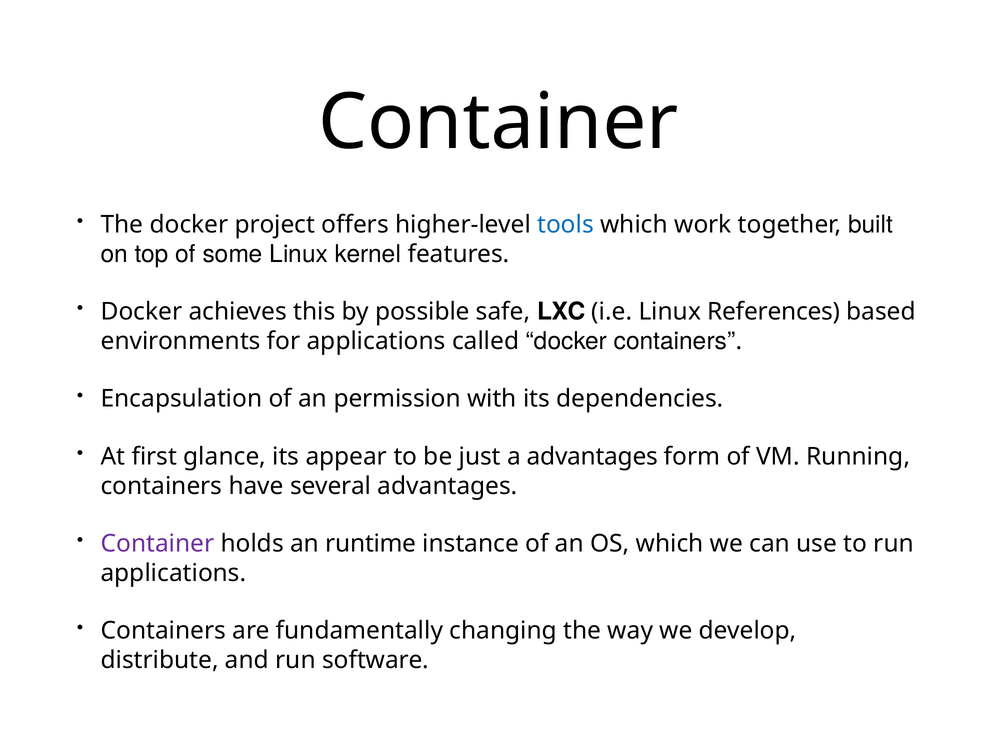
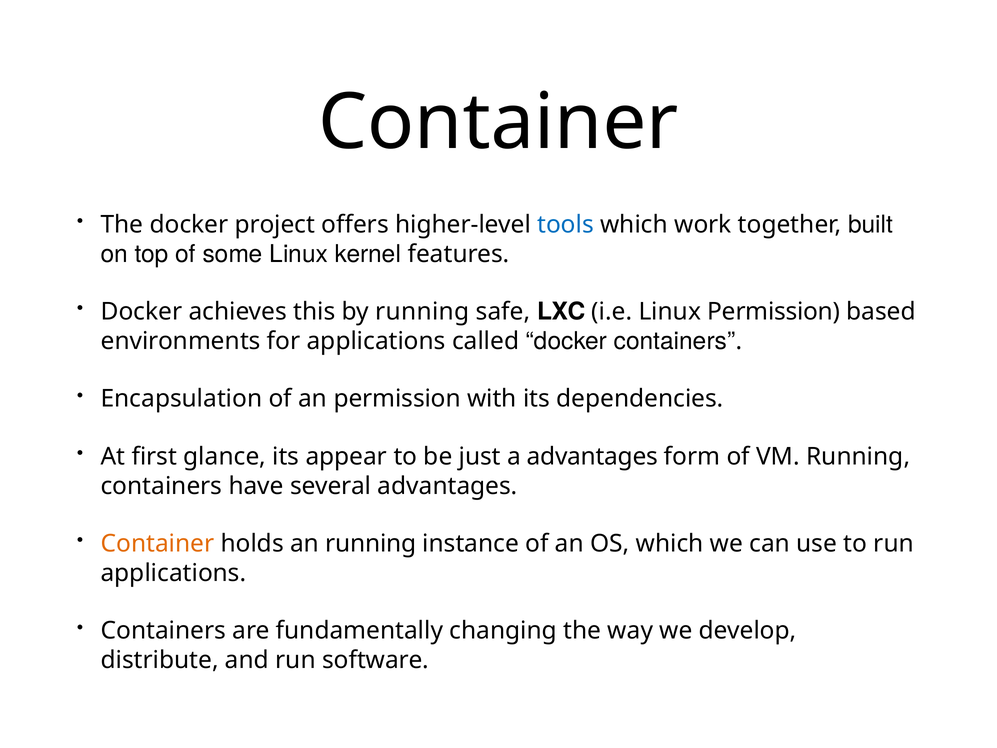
by possible: possible -> running
Linux References: References -> Permission
Container at (158, 544) colour: purple -> orange
an runtime: runtime -> running
